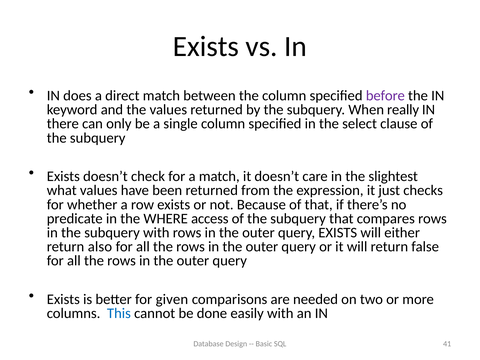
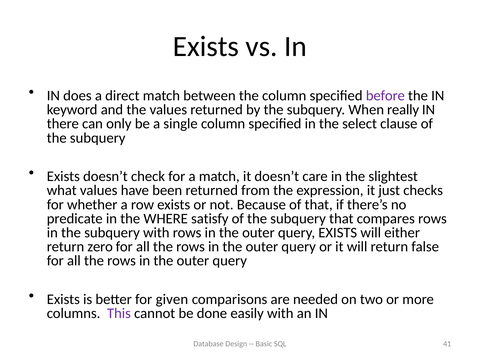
access: access -> satisfy
also: also -> zero
This colour: blue -> purple
